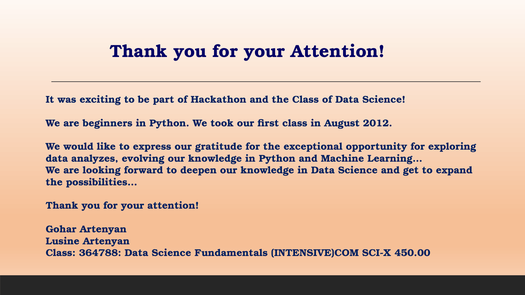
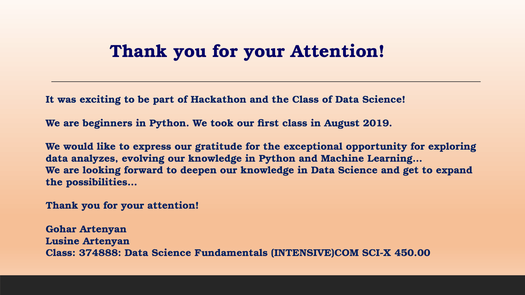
2012: 2012 -> 2019
364788: 364788 -> 374888
